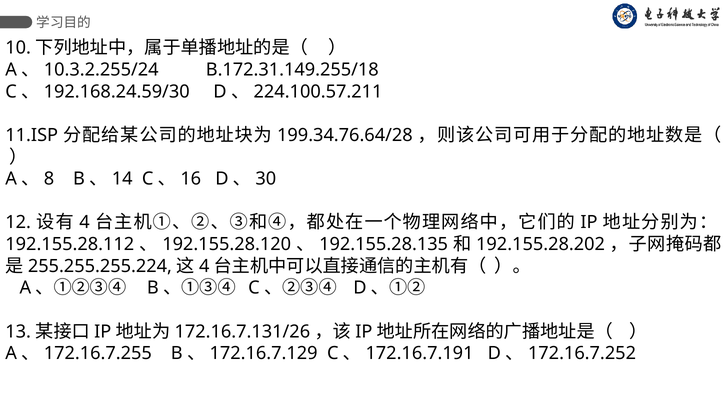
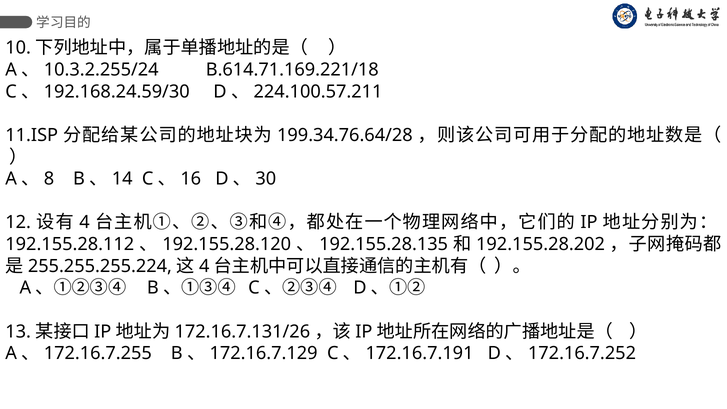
B.172.31.149.255/18: B.172.31.149.255/18 -> B.614.71.169.221/18
